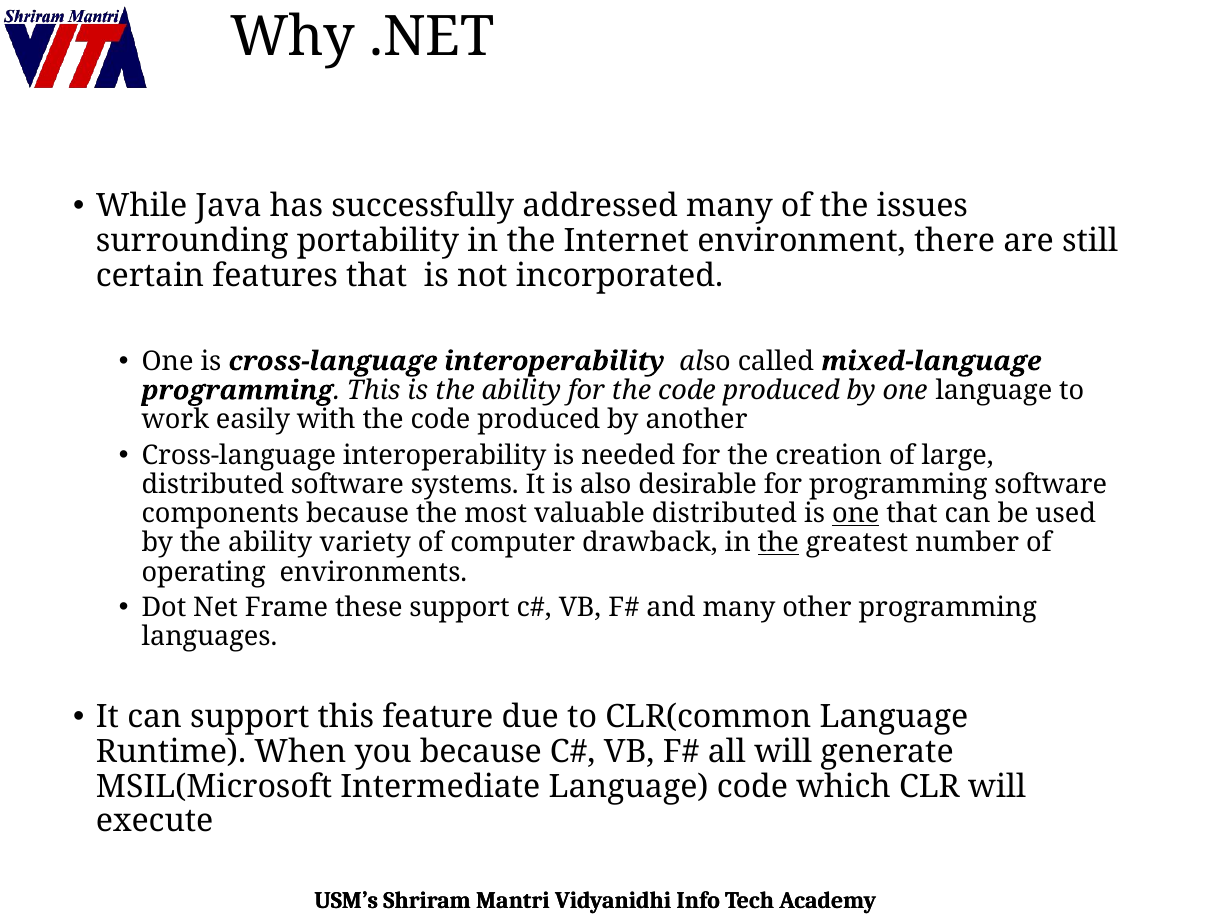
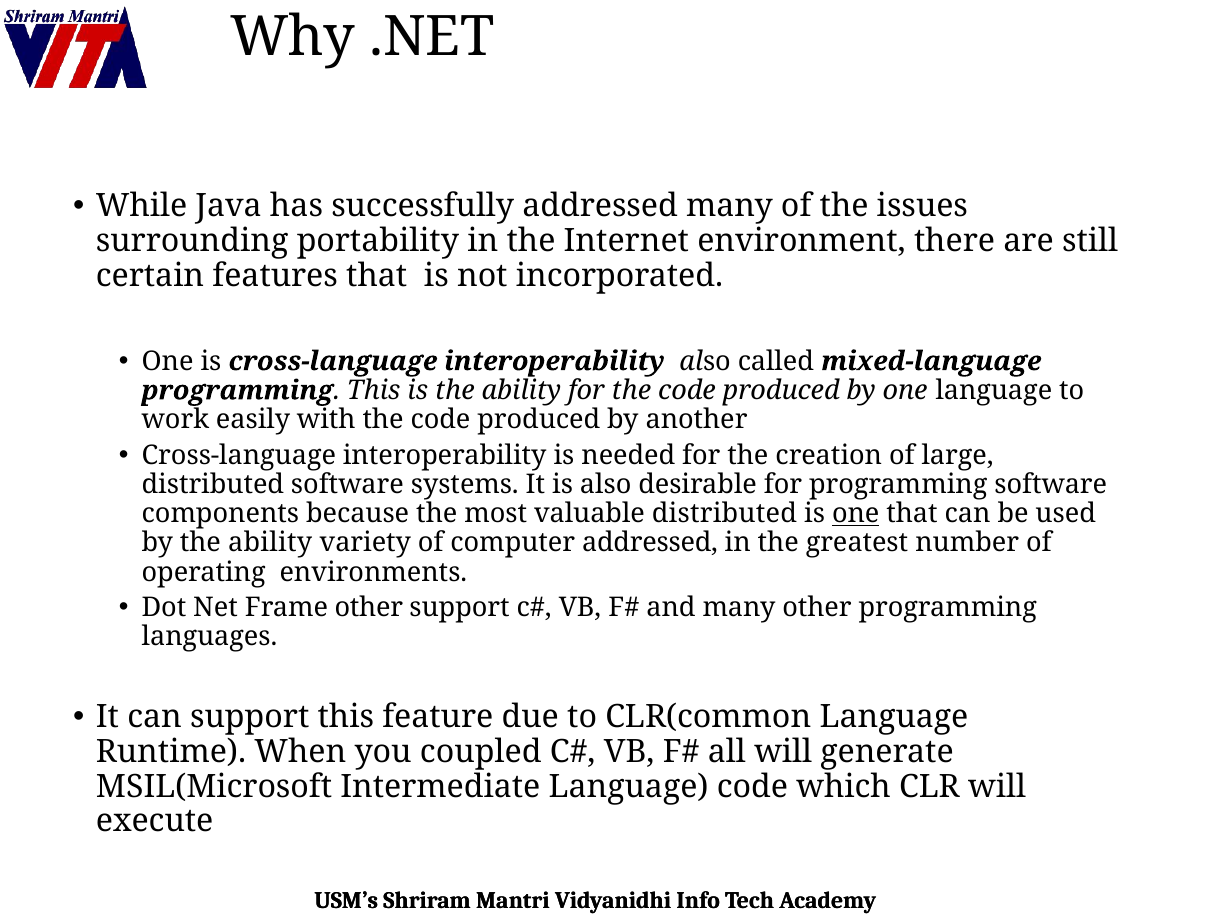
computer drawback: drawback -> addressed
the at (778, 543) underline: present -> none
Frame these: these -> other
you because: because -> coupled
